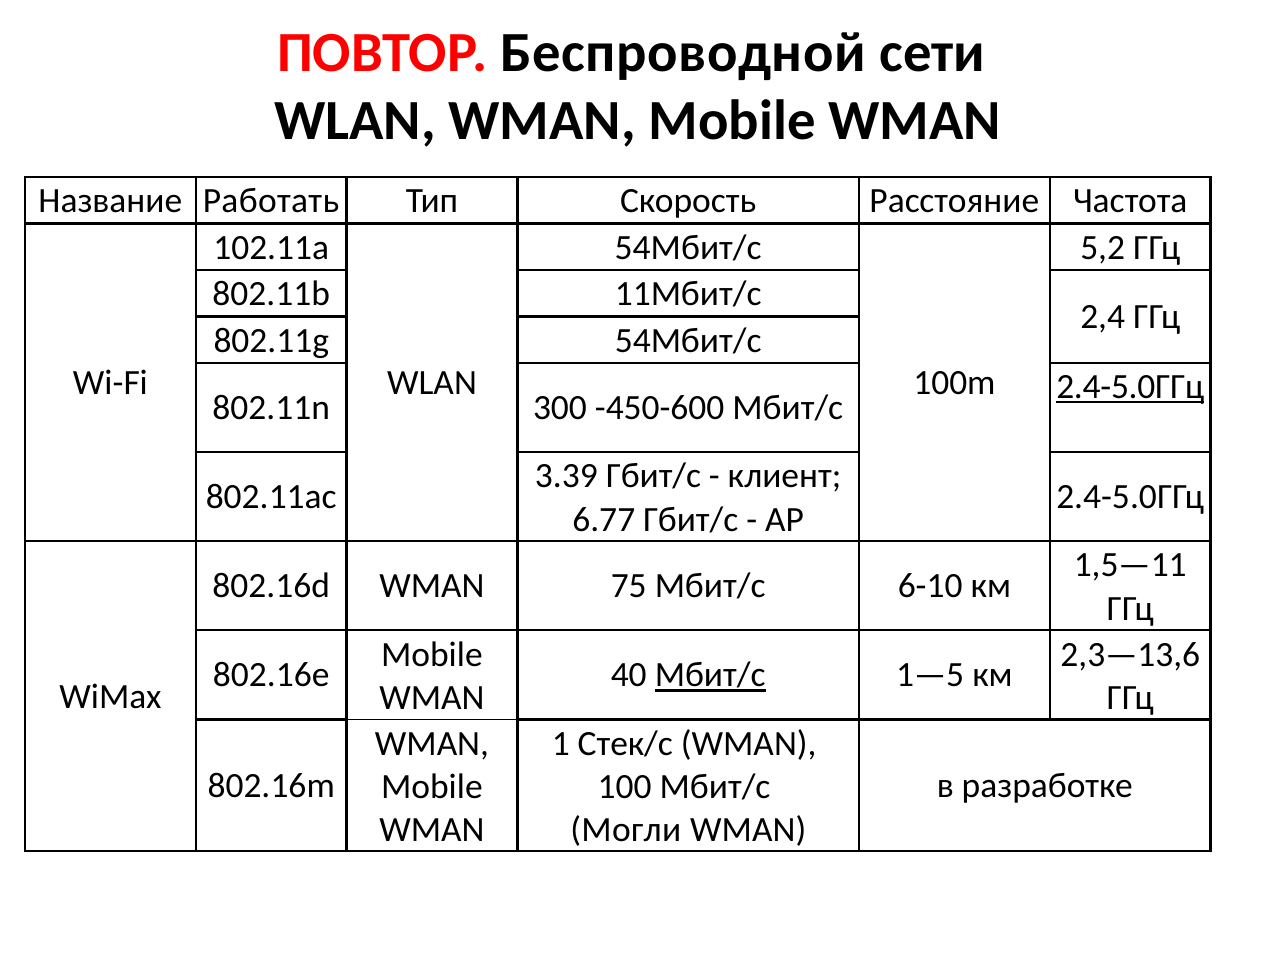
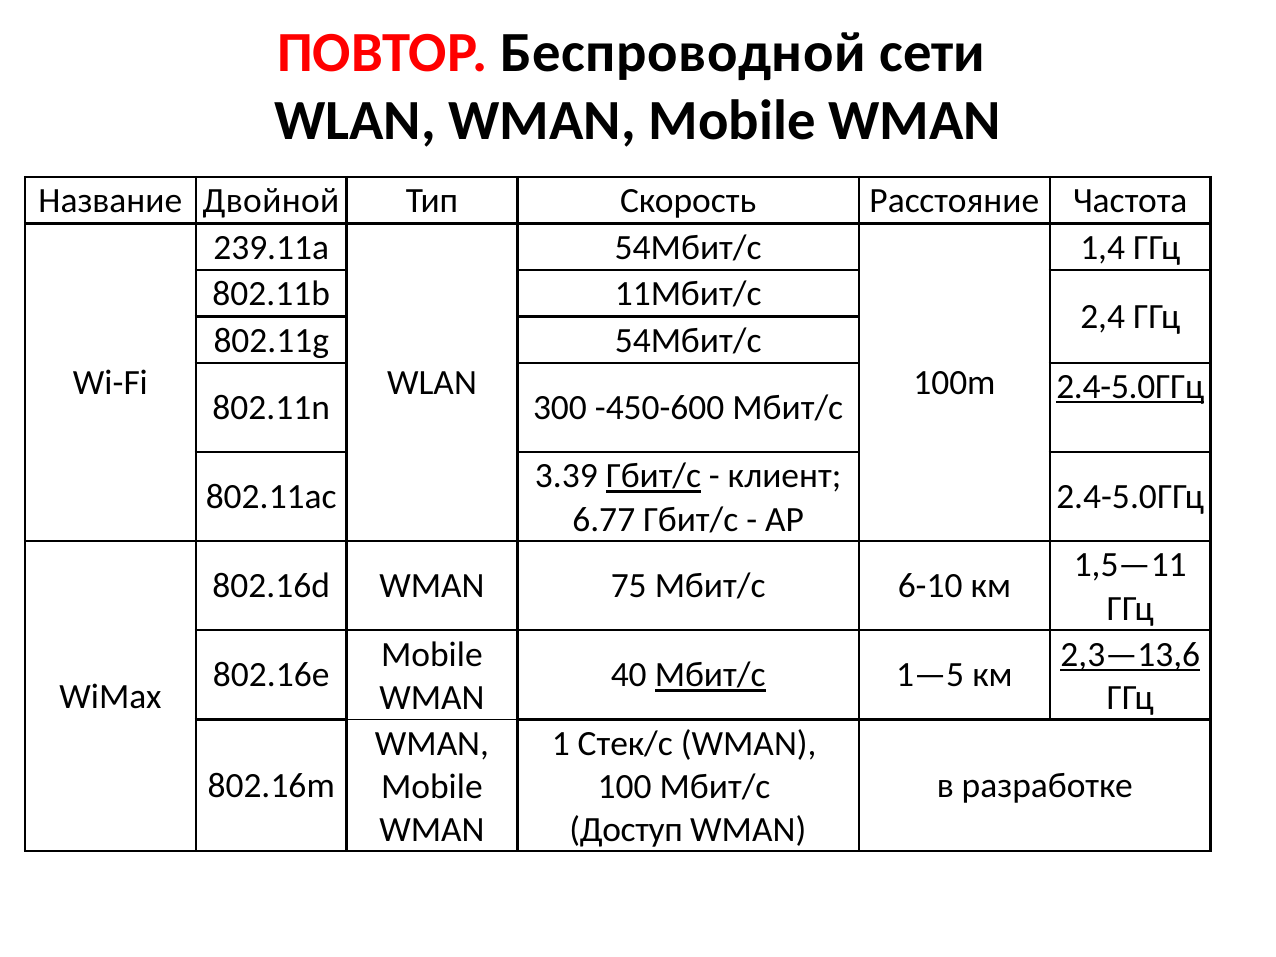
Работать: Работать -> Двойной
102.11a: 102.11a -> 239.11a
5,2: 5,2 -> 1,4
Гбит/с at (653, 476) underline: none -> present
2,3—13,6 underline: none -> present
Могли: Могли -> Доступ
